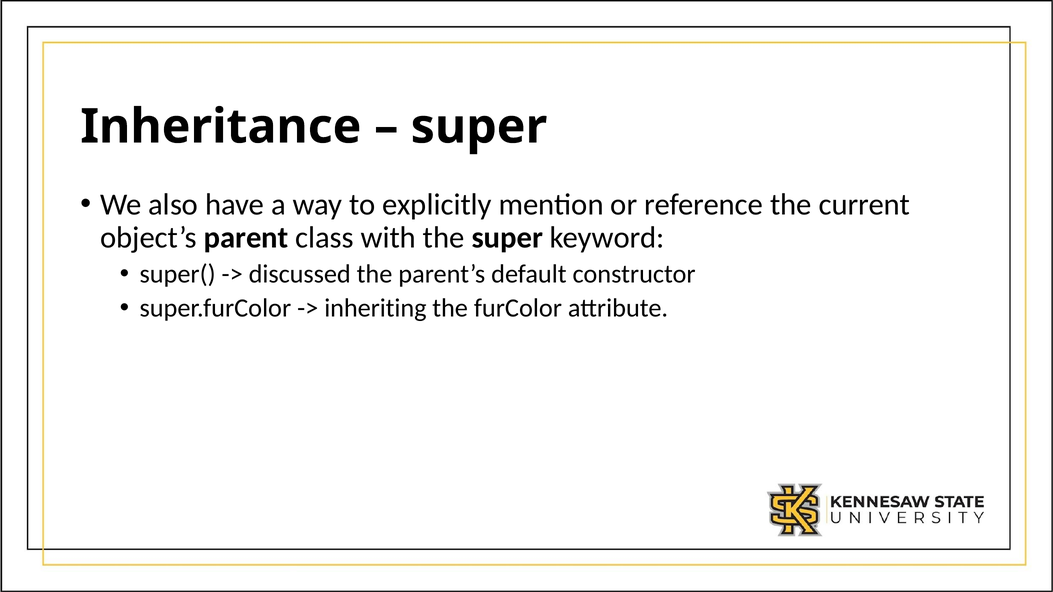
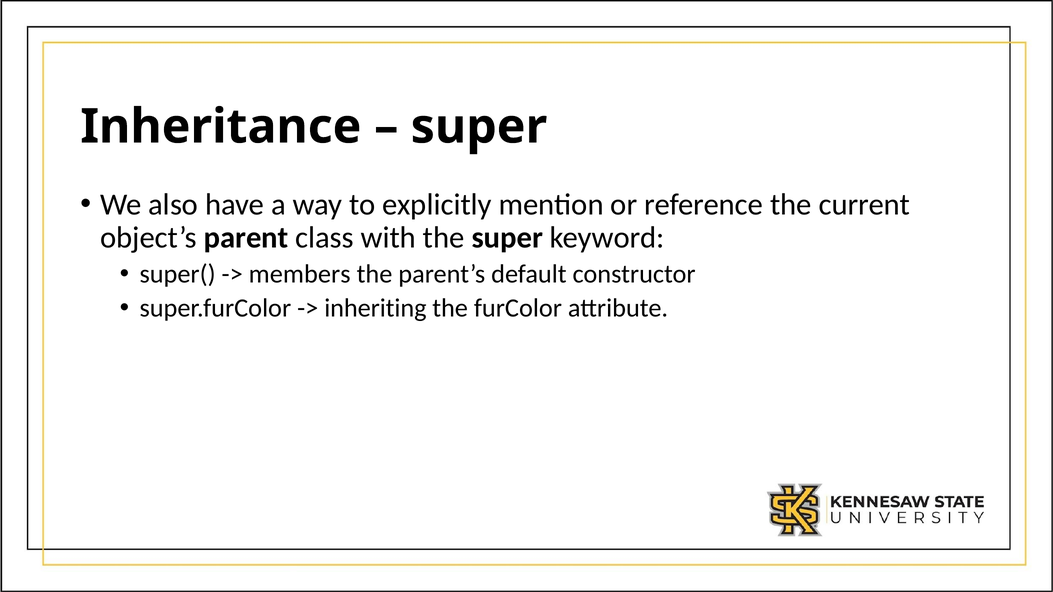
discussed: discussed -> members
